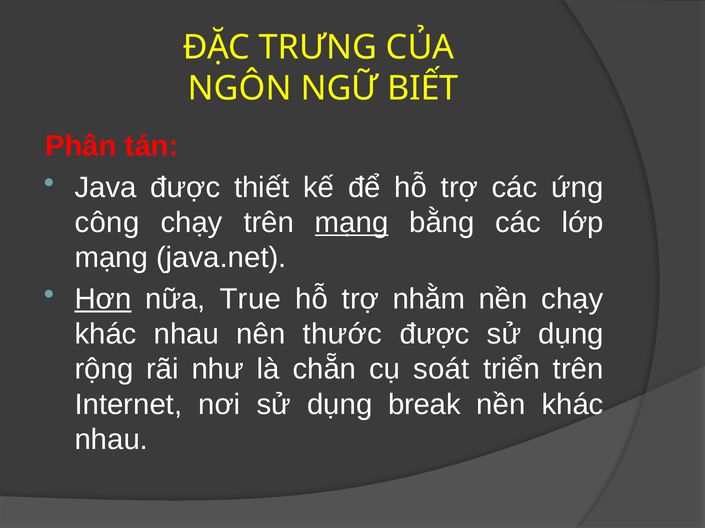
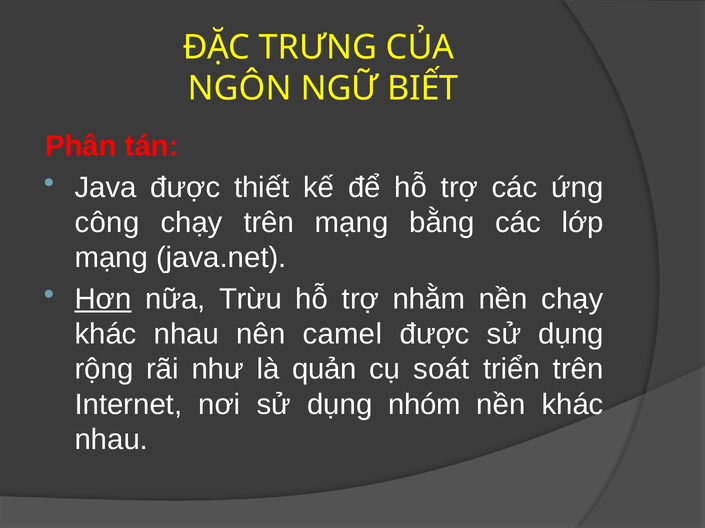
mạng at (352, 223) underline: present -> none
True: True -> Trừu
thước: thước -> camel
chẵn: chẵn -> quản
break: break -> nhóm
